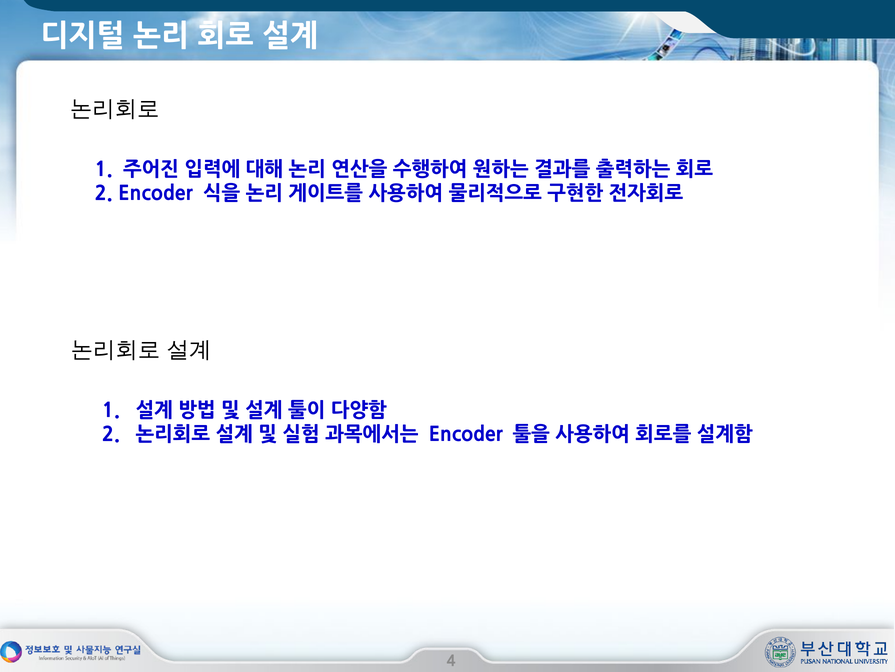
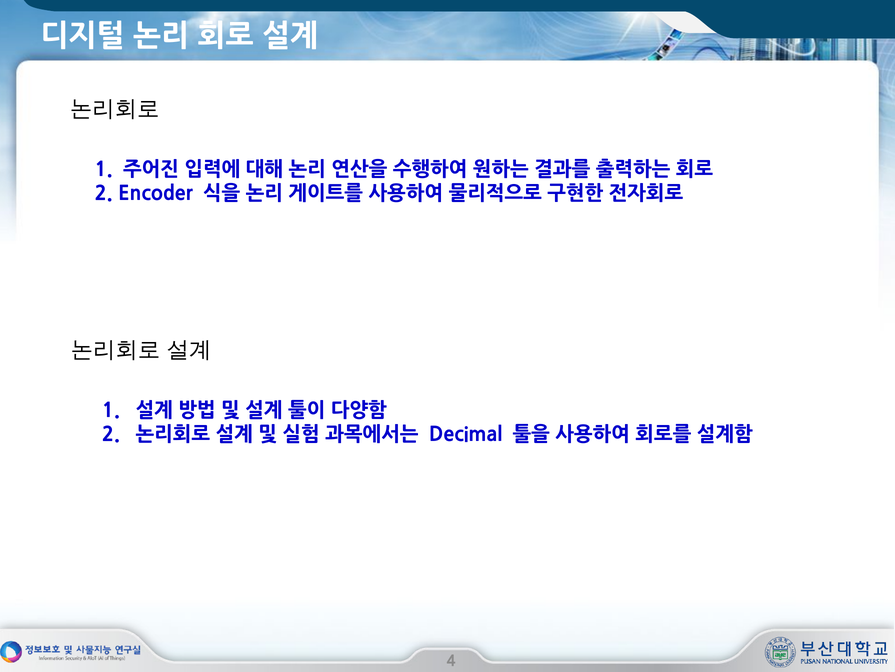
Encoder at (466, 434): Encoder -> Decimal
